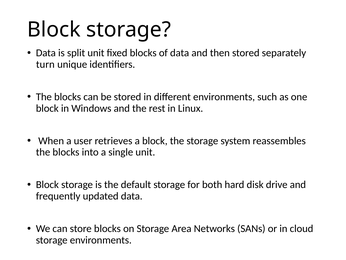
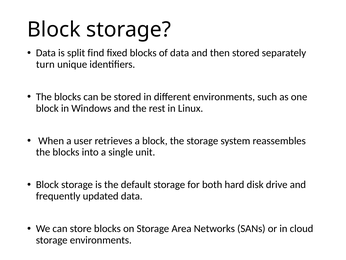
split unit: unit -> find
